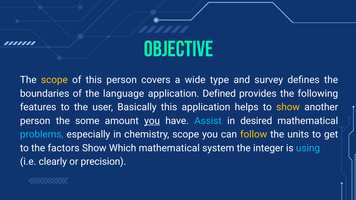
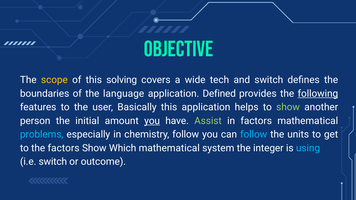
this person: person -> solving
type: type -> tech
and survey: survey -> switch
following underline: none -> present
show at (288, 107) colour: yellow -> light green
some: some -> initial
Assist colour: light blue -> light green
in desired: desired -> factors
chemistry scope: scope -> follow
follow at (254, 135) colour: yellow -> light blue
i.e clearly: clearly -> switch
precision: precision -> outcome
